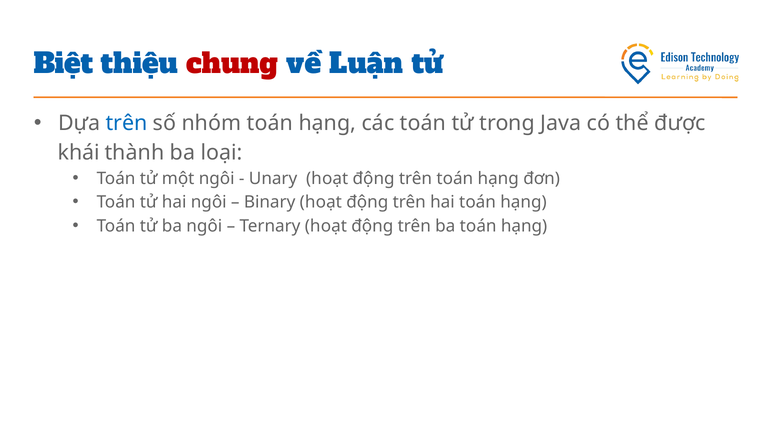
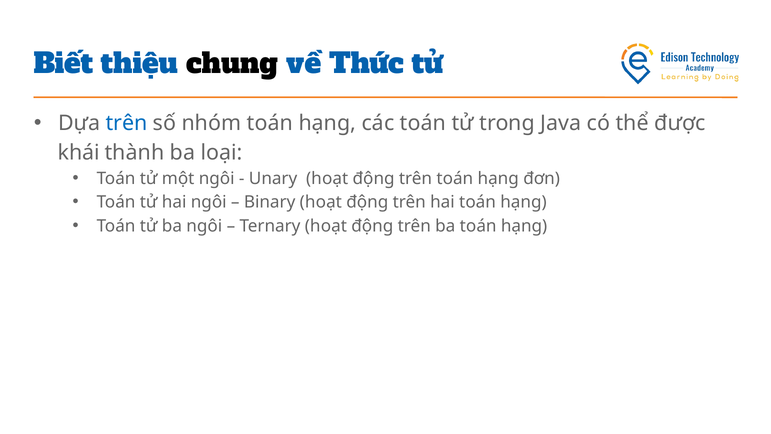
Biệt: Biệt -> Biết
chung colour: red -> black
Luận: Luận -> Thức
